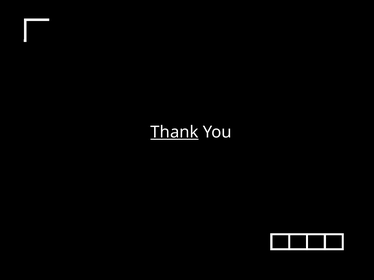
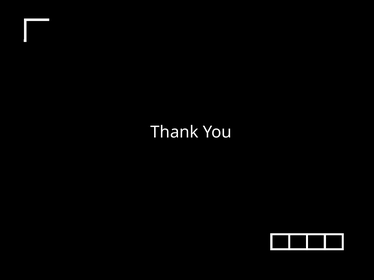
Thank underline: present -> none
